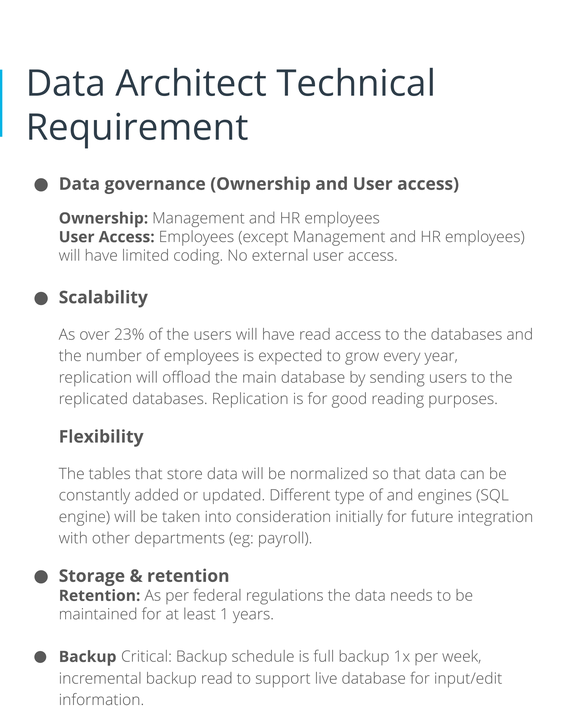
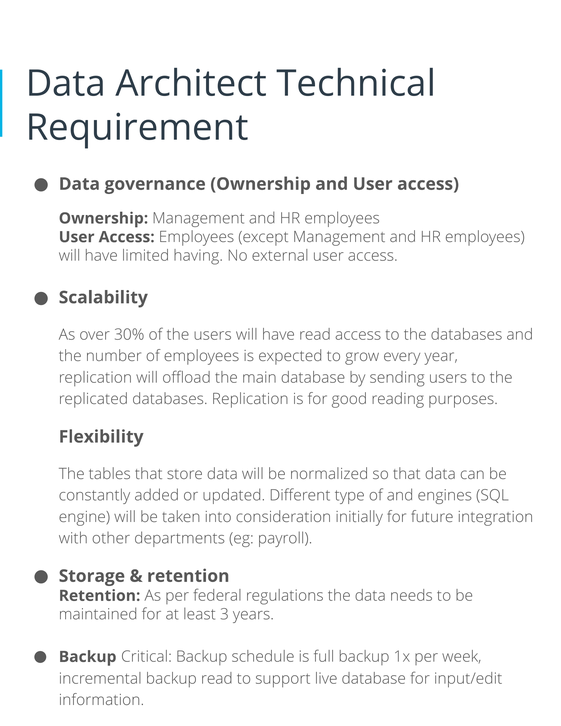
coding: coding -> having
23%: 23% -> 30%
1: 1 -> 3
